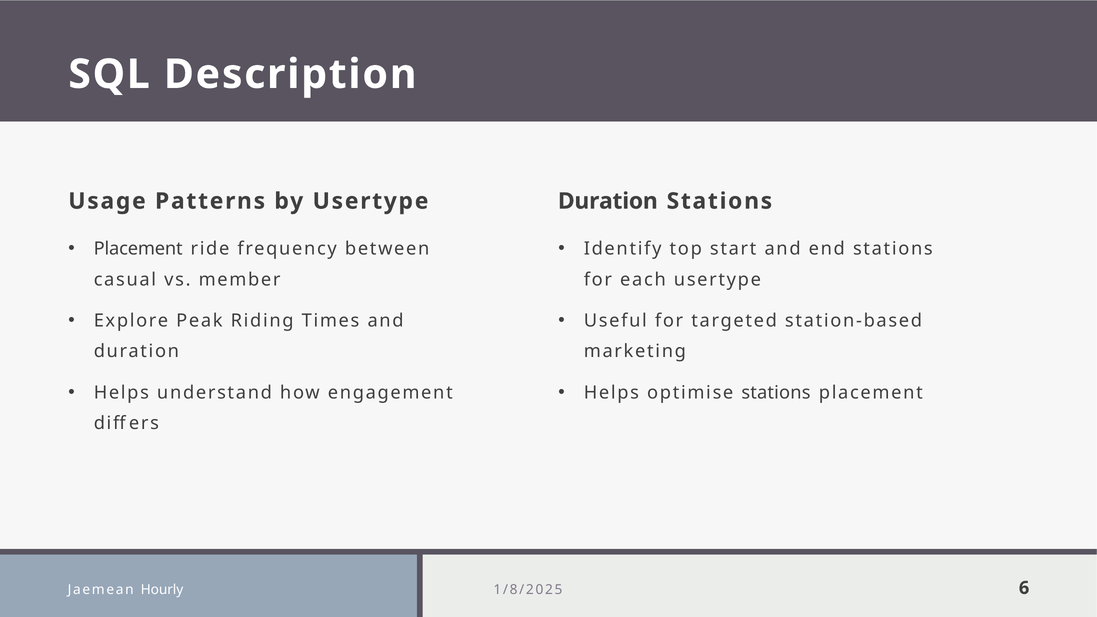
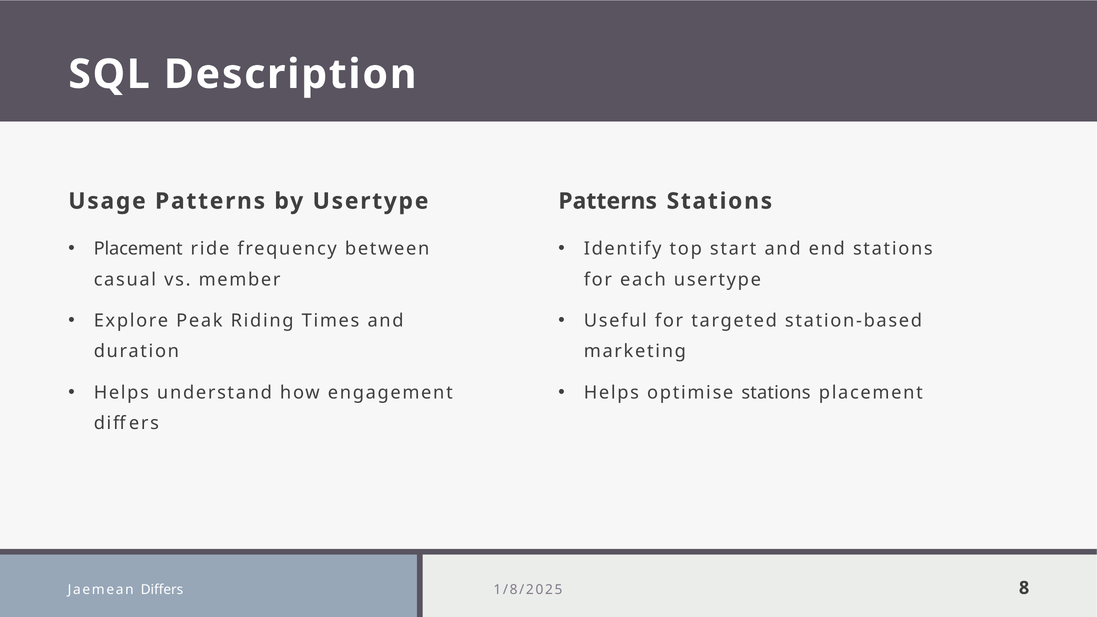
Duration at (608, 201): Duration -> Patterns
Jaemean Hourly: Hourly -> Differs
6: 6 -> 8
